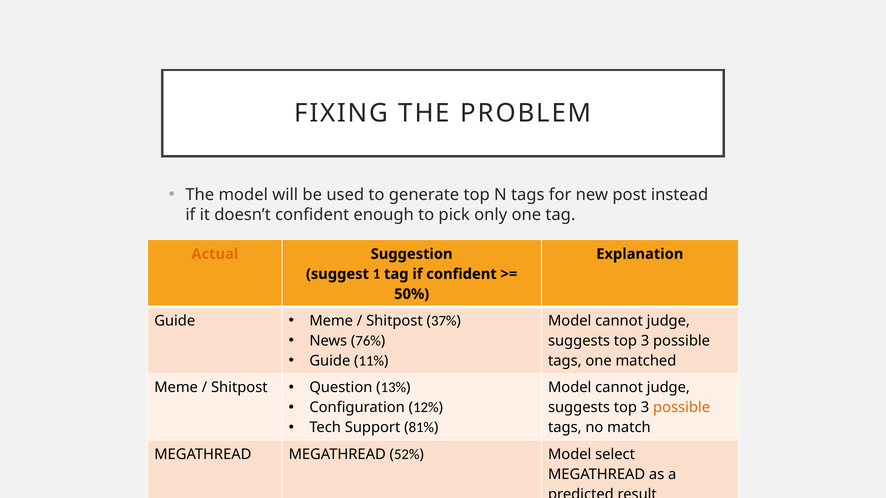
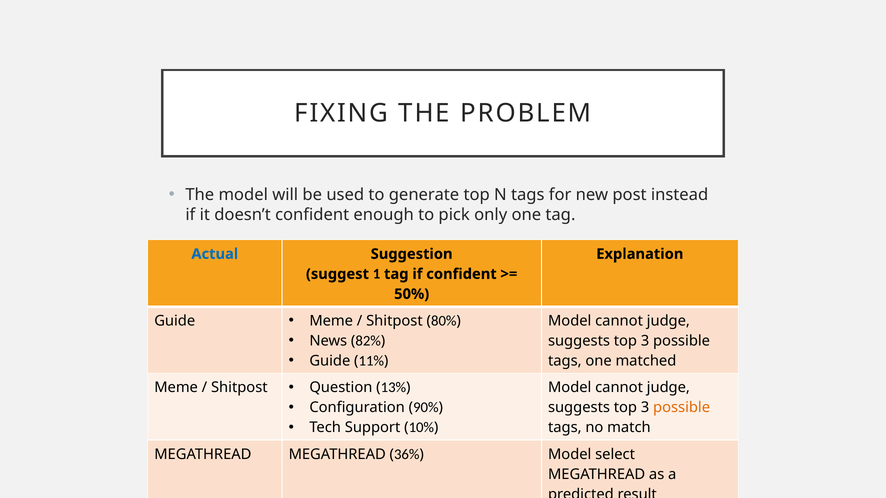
Actual colour: orange -> blue
37%: 37% -> 80%
76%: 76% -> 82%
12%: 12% -> 90%
81%: 81% -> 10%
52%: 52% -> 36%
